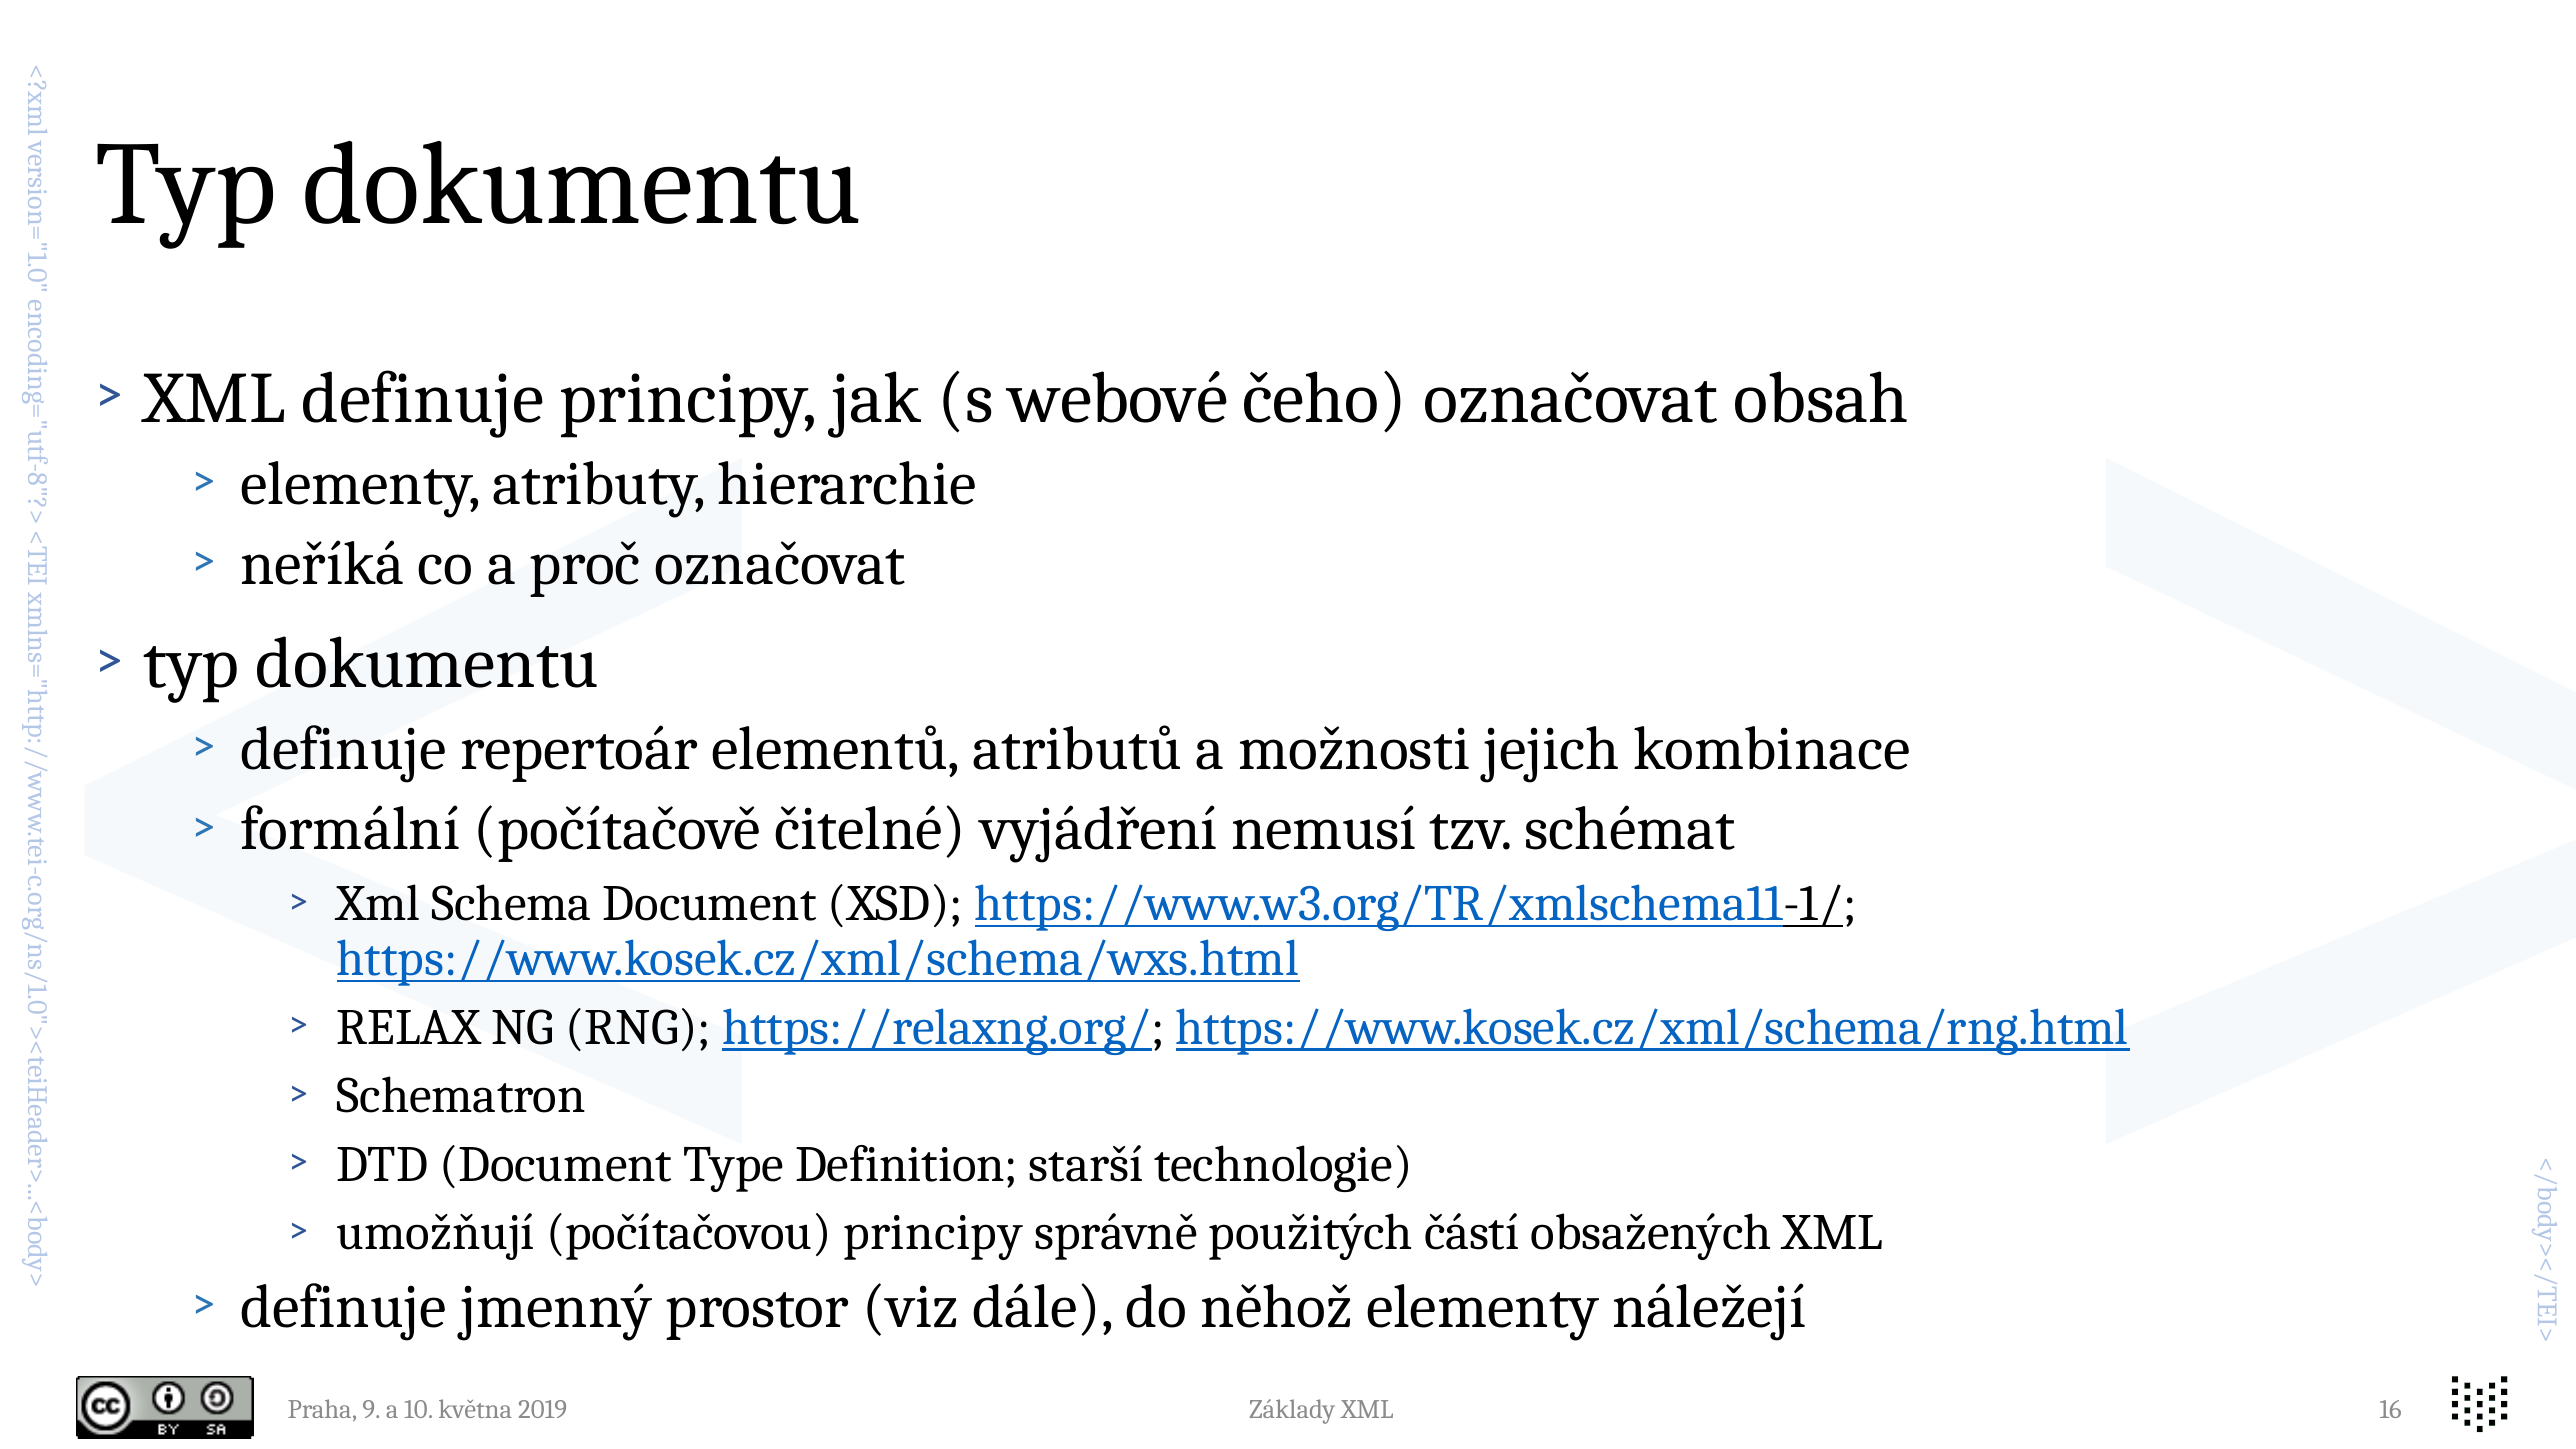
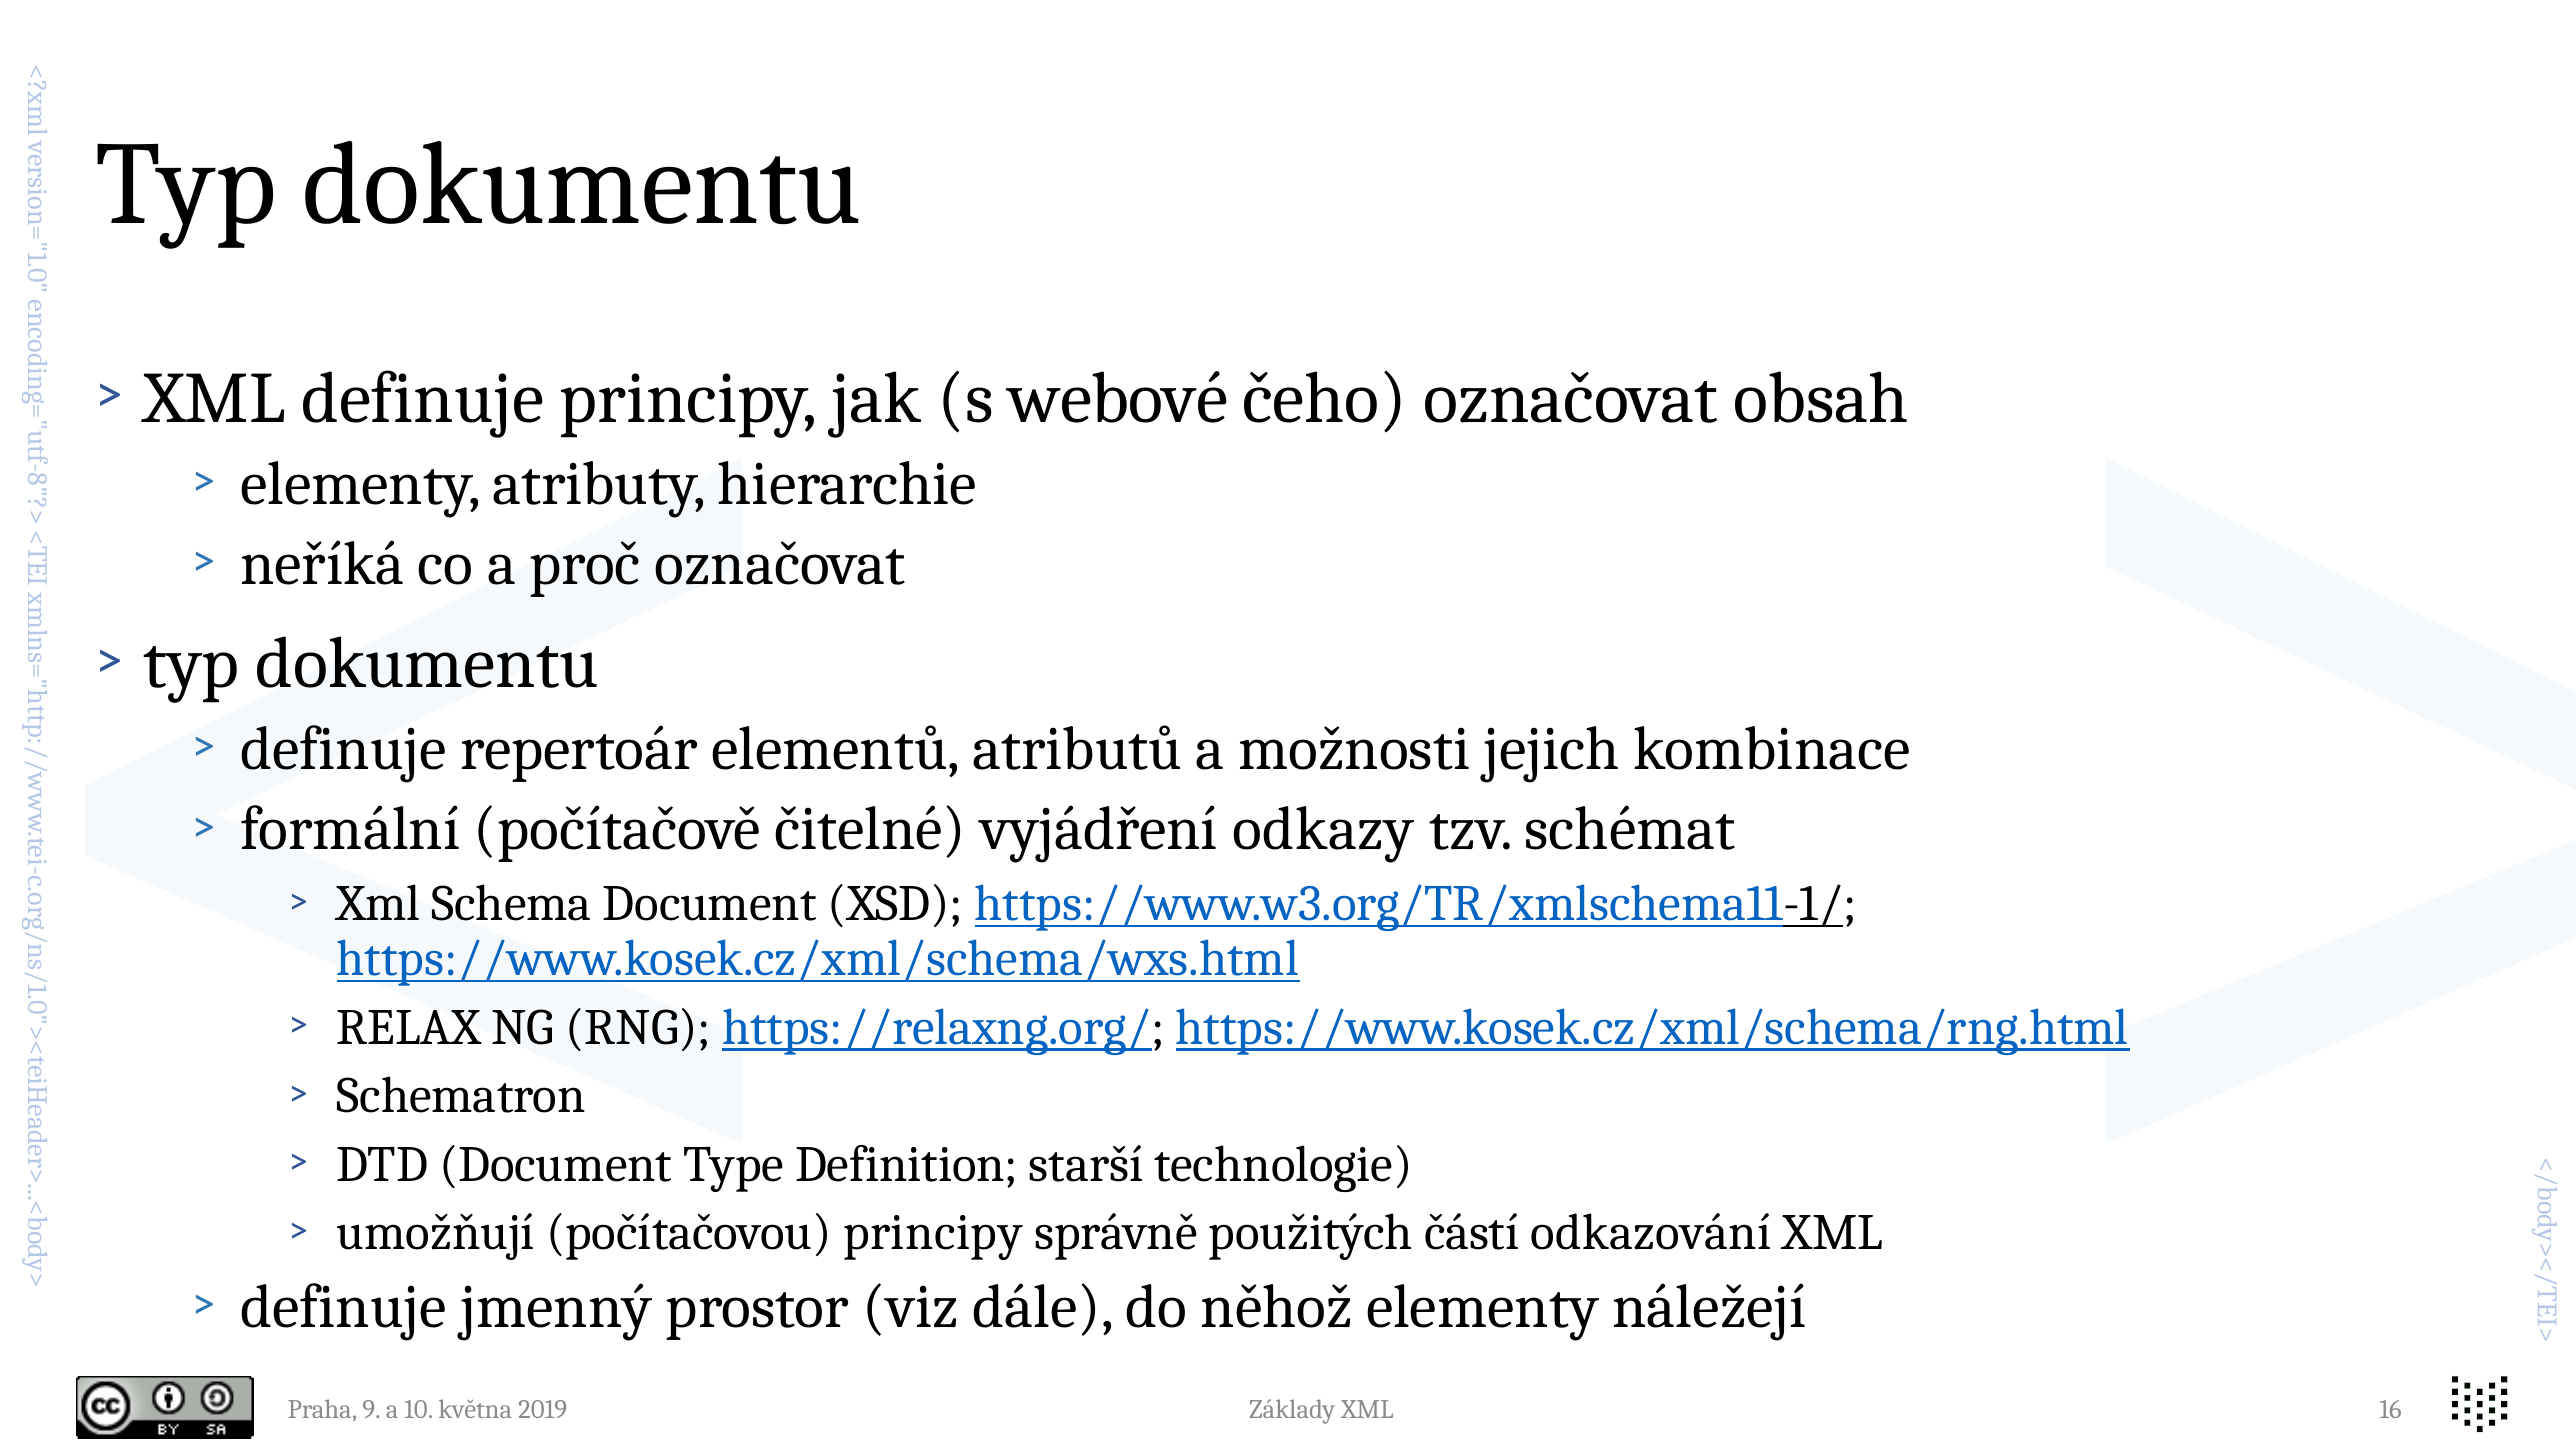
nemusí: nemusí -> odkazy
obsažených: obsažených -> odkazování
